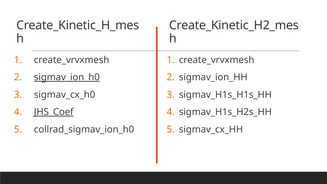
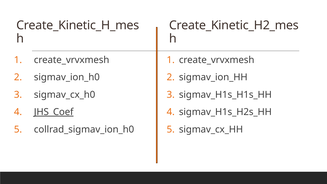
sigmav_ion_h0 underline: present -> none
